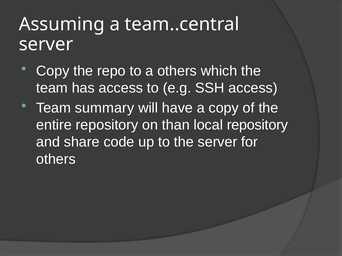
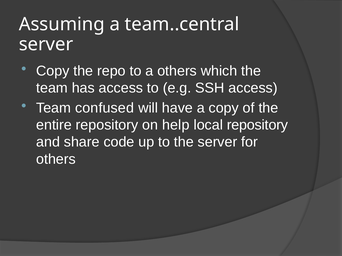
summary: summary -> confused
than: than -> help
